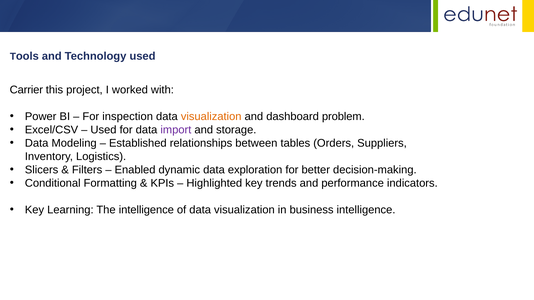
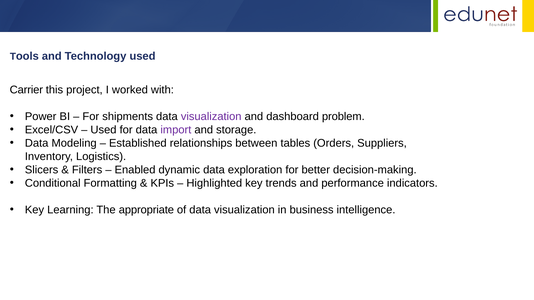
inspection: inspection -> shipments
visualization at (211, 117) colour: orange -> purple
The intelligence: intelligence -> appropriate
